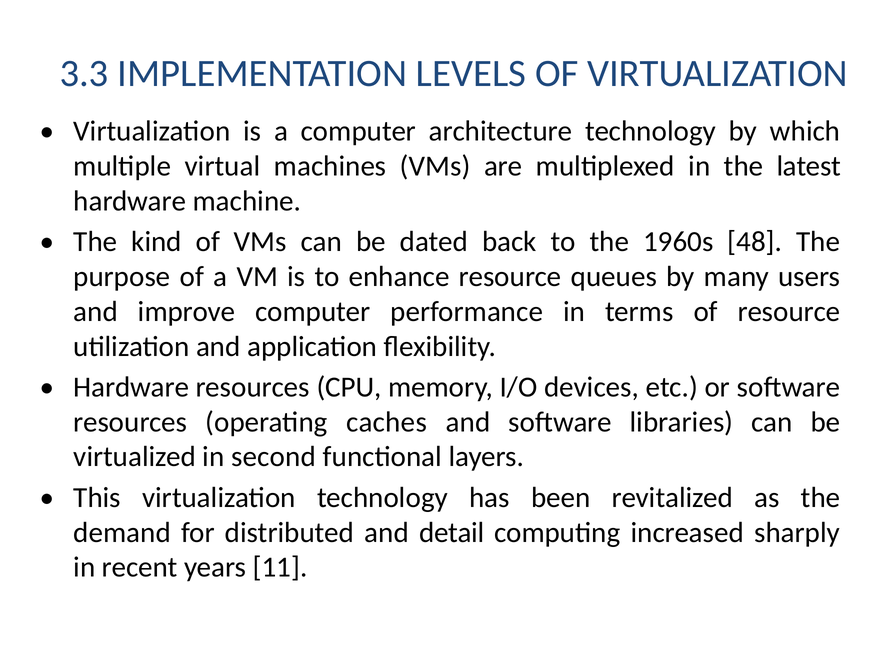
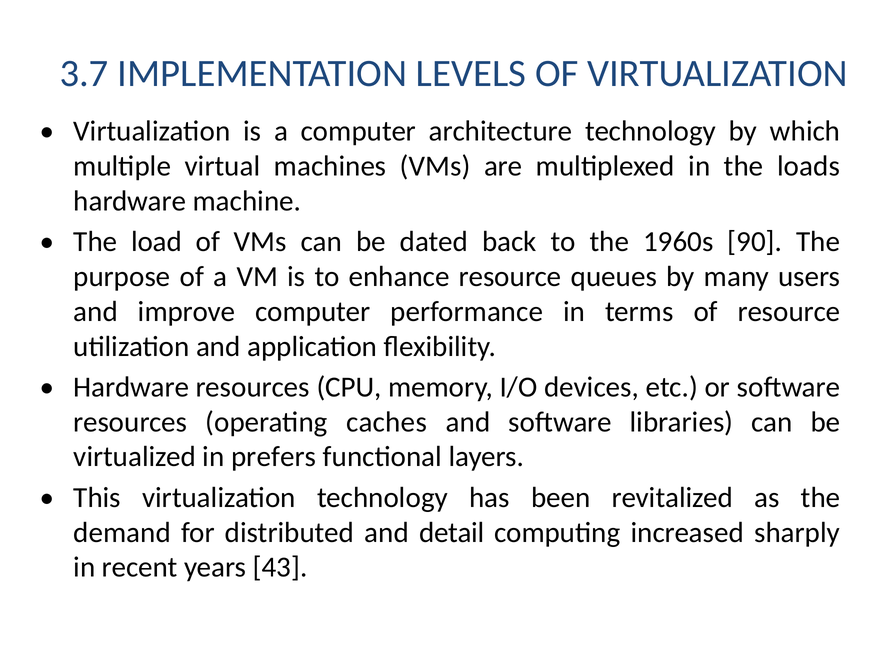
3.3: 3.3 -> 3.7
latest: latest -> loads
kind: kind -> load
48: 48 -> 90
second: second -> prefers
11: 11 -> 43
